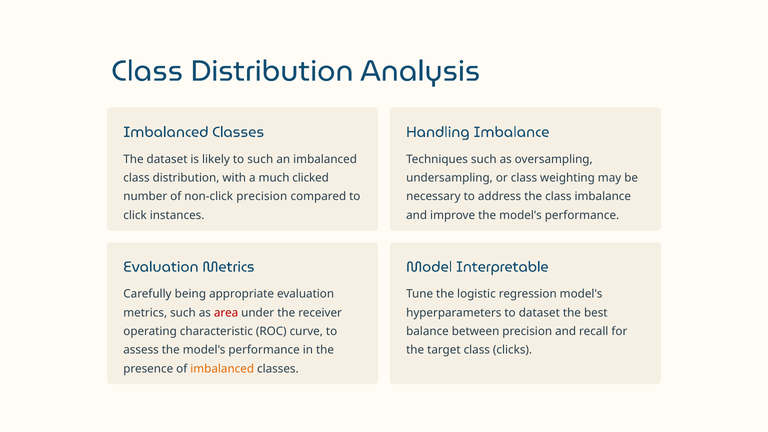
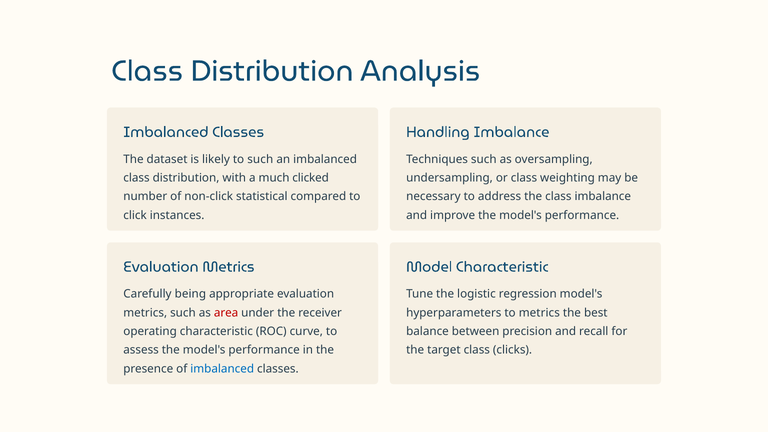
non-click precision: precision -> statistical
Model Interpretable: Interpretable -> Characteristic
to dataset: dataset -> metrics
imbalanced at (222, 369) colour: orange -> blue
